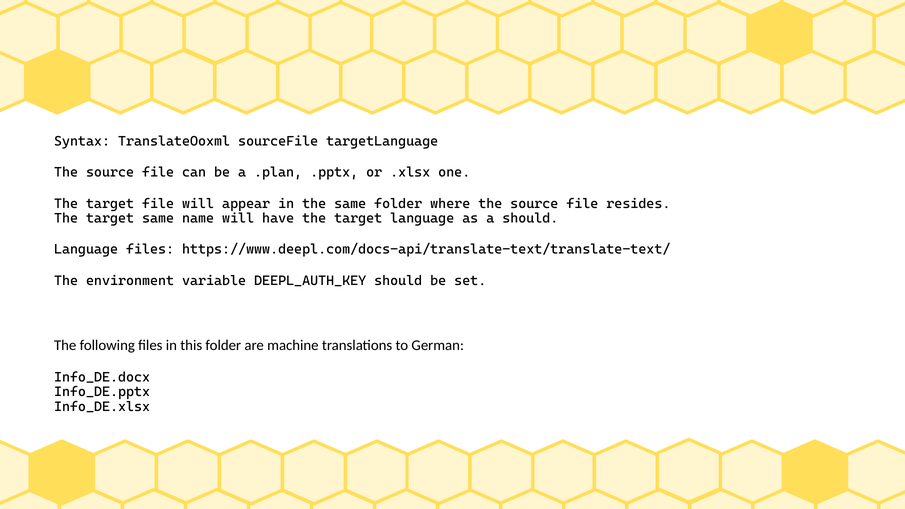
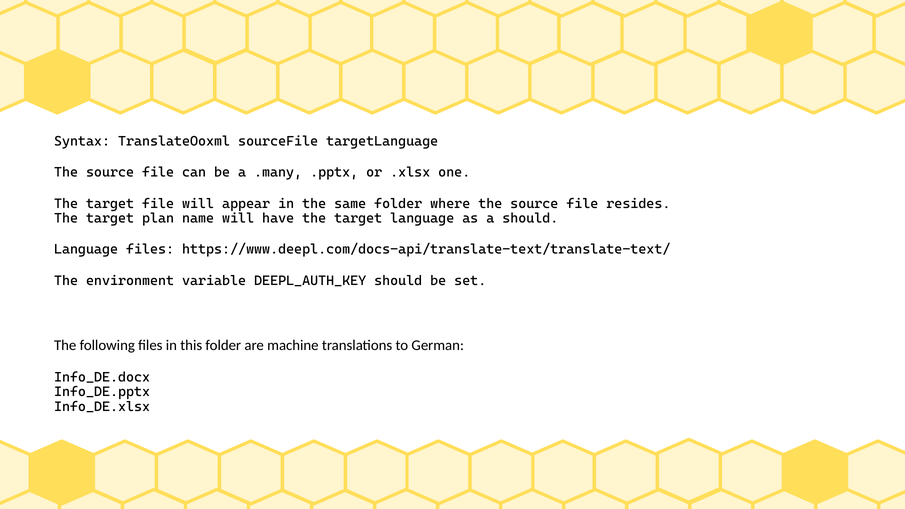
.plan: .plan -> .many
target same: same -> plan
